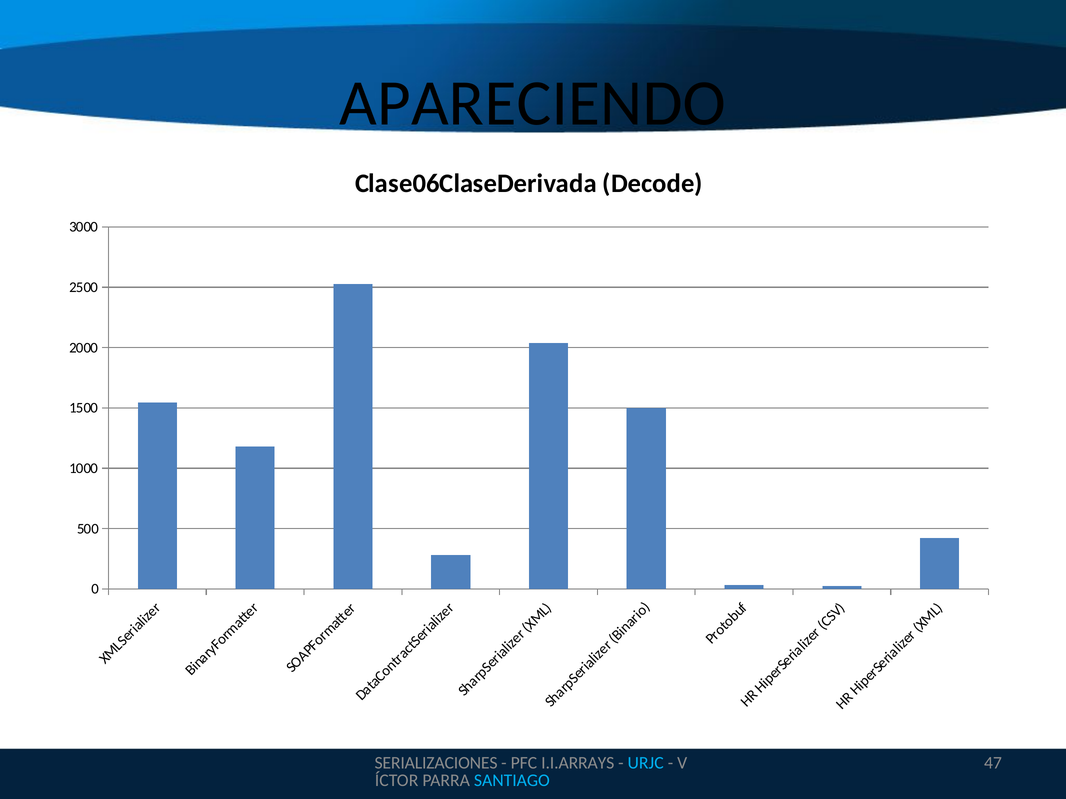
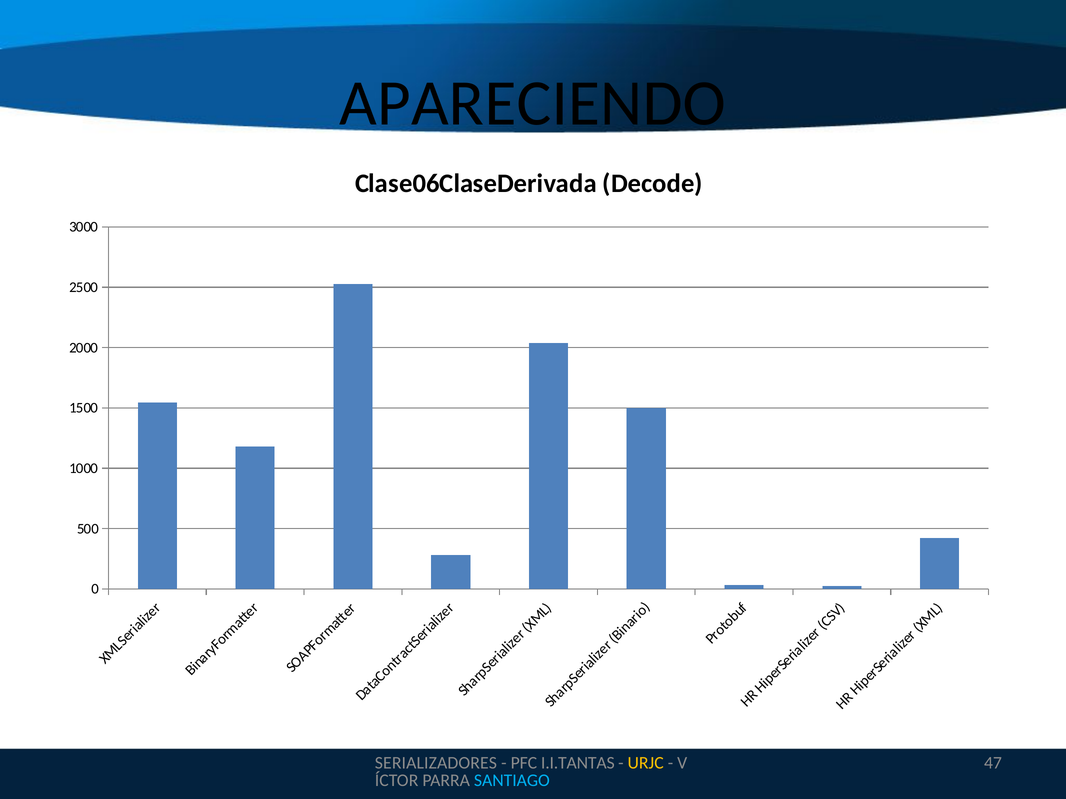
SERIALIZACIONES: SERIALIZACIONES -> SERIALIZADORES
I.I.ARRAYS: I.I.ARRAYS -> I.I.TANTAS
URJC colour: light blue -> yellow
